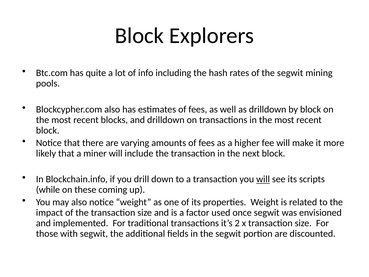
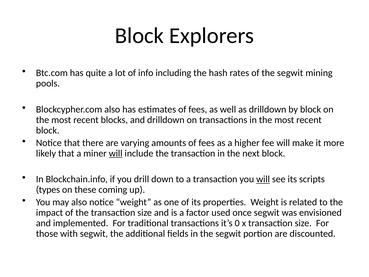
will at (116, 153) underline: none -> present
while: while -> types
2: 2 -> 0
